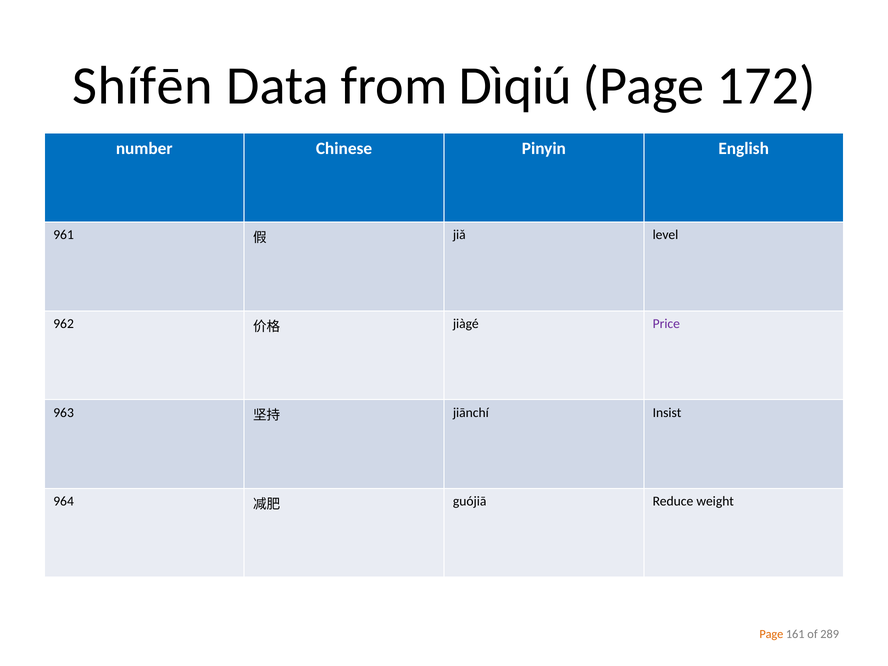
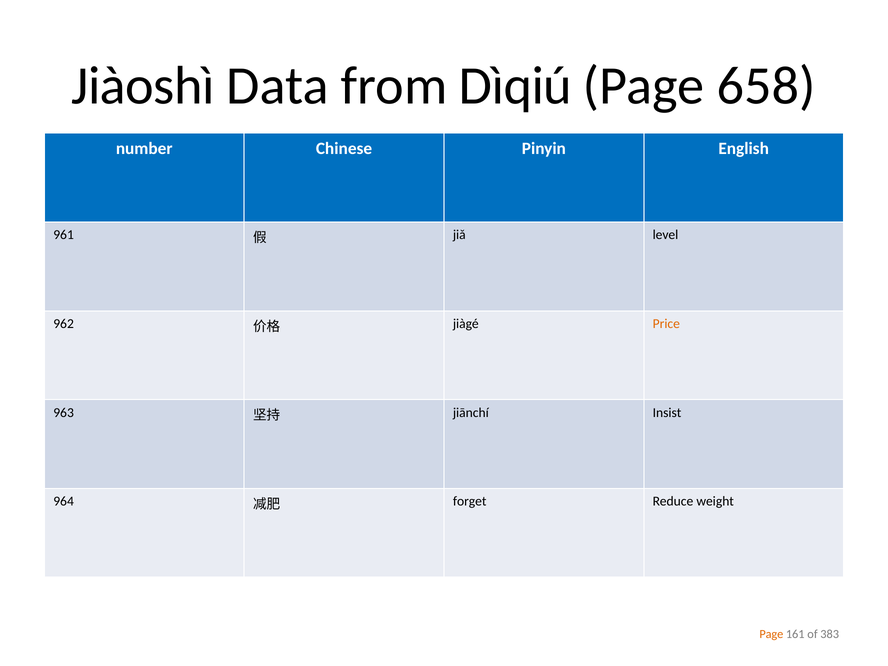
Shífēn: Shífēn -> Jiàoshì
172: 172 -> 658
Price colour: purple -> orange
guójiā: guójiā -> forget
289: 289 -> 383
